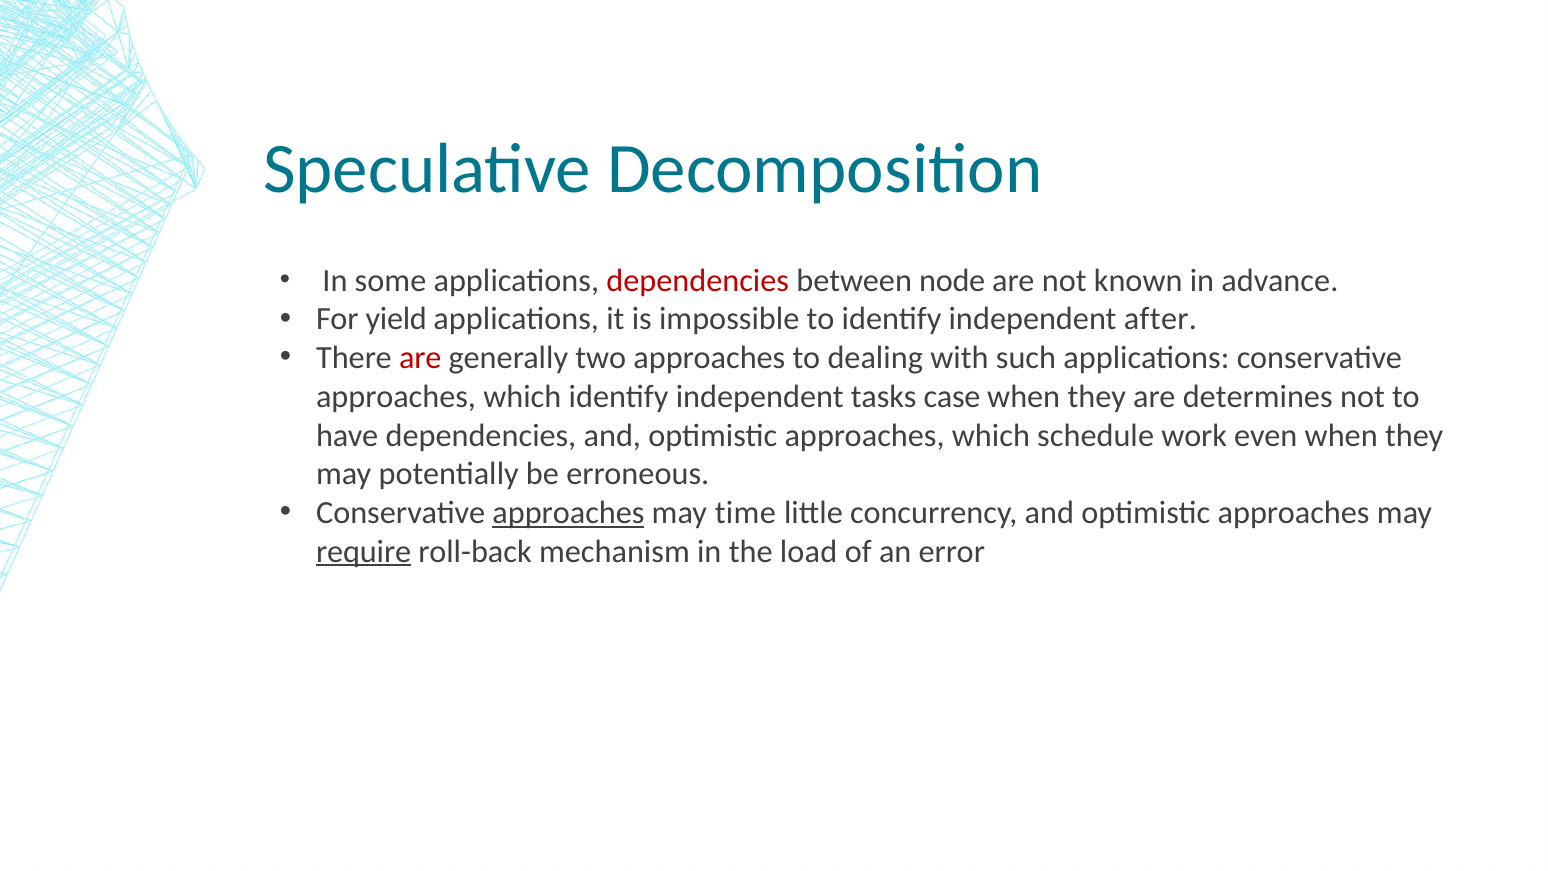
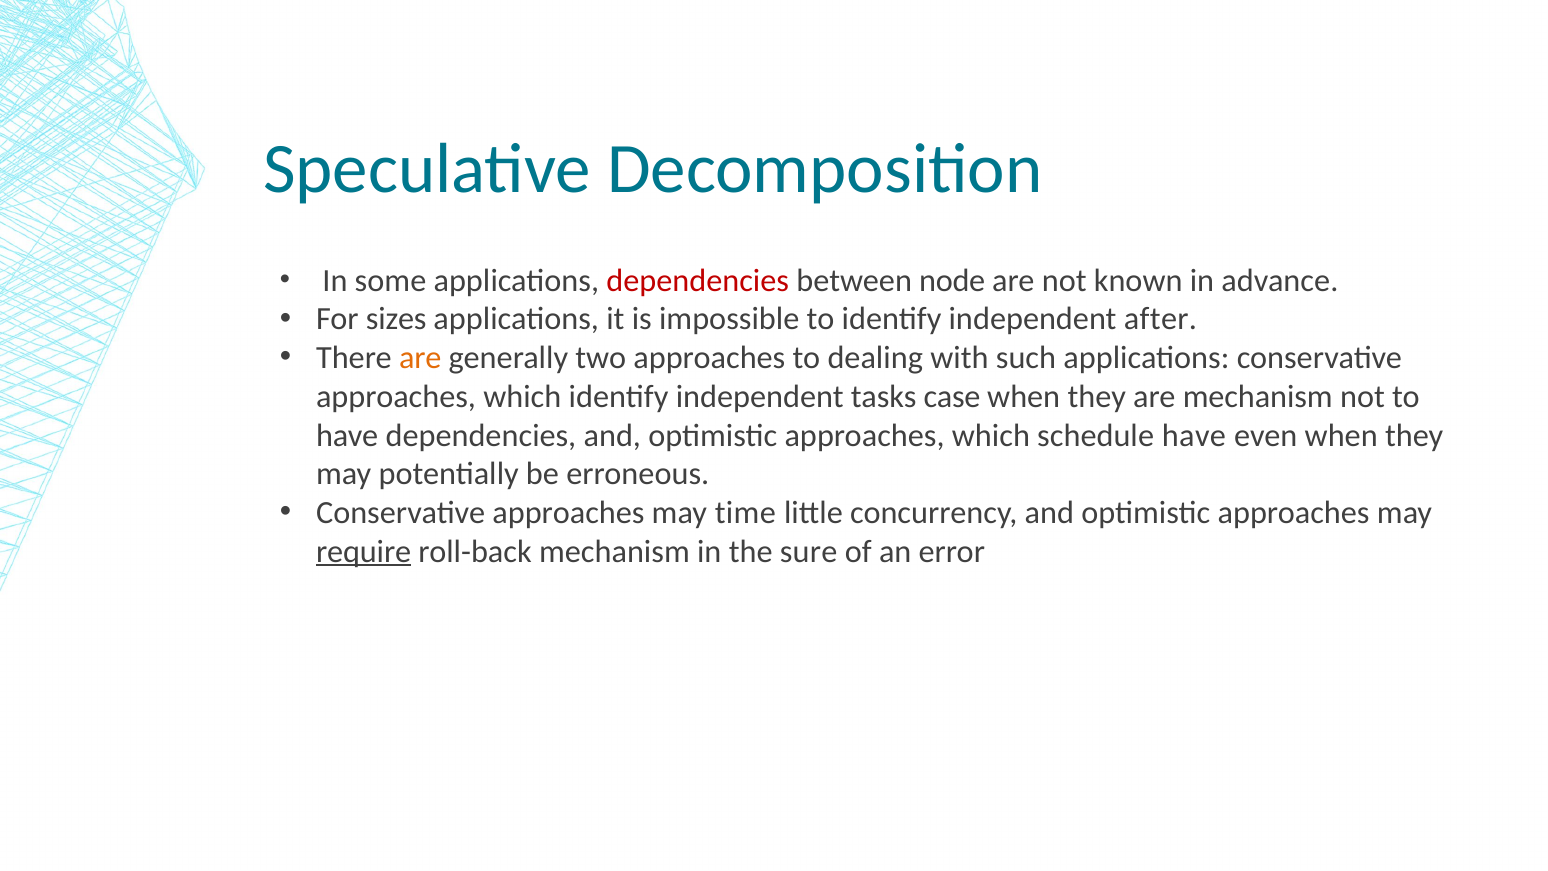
yield: yield -> sizes
are at (420, 358) colour: red -> orange
are determines: determines -> mechanism
schedule work: work -> have
approaches at (568, 513) underline: present -> none
load: load -> sure
